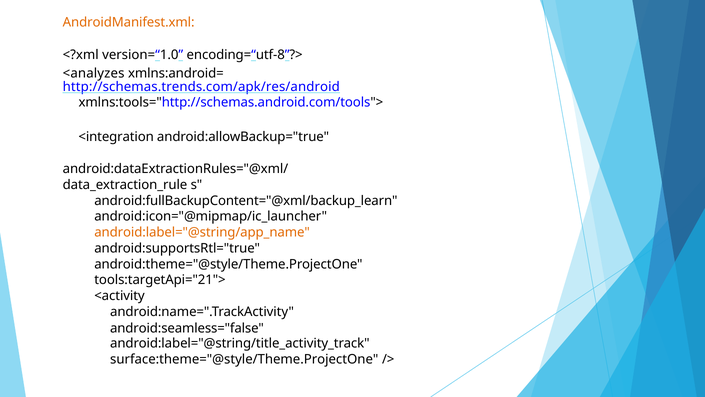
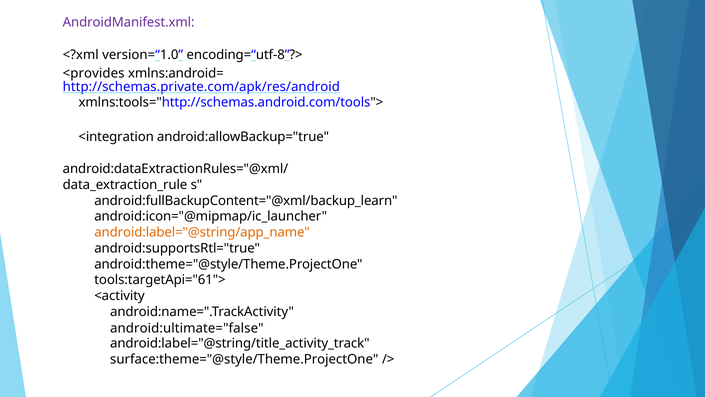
AndroidManifest.xml colour: orange -> purple
<analyzes: <analyzes -> <provides
http://schemas.trends.com/apk/res/android: http://schemas.trends.com/apk/res/android -> http://schemas.private.com/apk/res/android
tools:targetApi="21">: tools:targetApi="21"> -> tools:targetApi="61">
android:seamless="false: android:seamless="false -> android:ultimate="false
